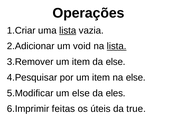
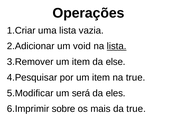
lista at (68, 30) underline: present -> none
na else: else -> true
um else: else -> será
feitas: feitas -> sobre
úteis: úteis -> mais
